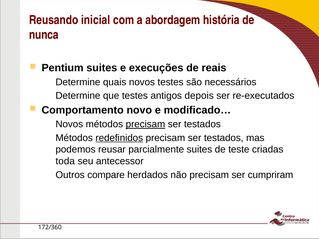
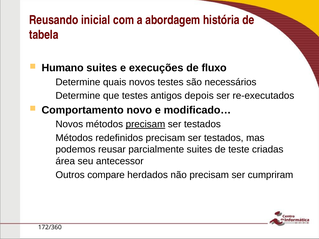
nunca: nunca -> tabela
Pentium: Pentium -> Humano
reais: reais -> fluxo
redefinidos underline: present -> none
toda: toda -> área
